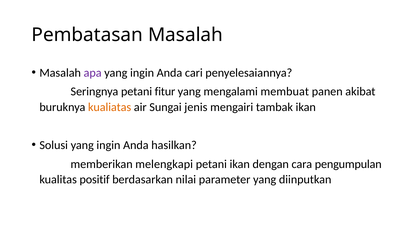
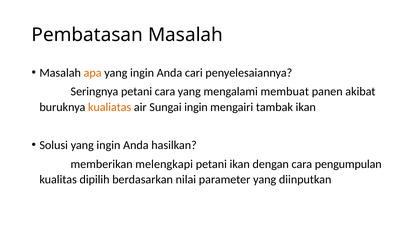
apa colour: purple -> orange
petani fitur: fitur -> cara
Sungai jenis: jenis -> ingin
positif: positif -> dipilih
